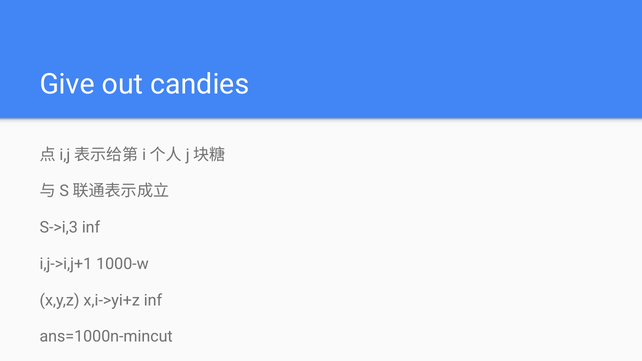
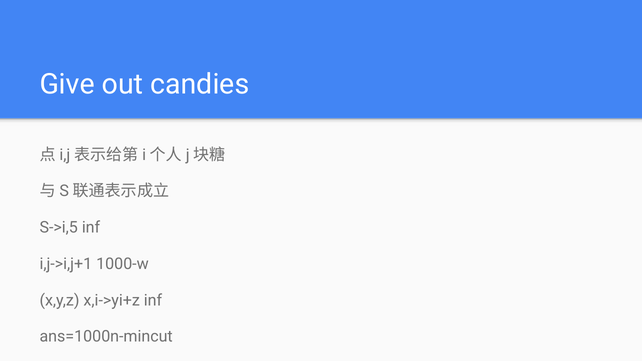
S->i,3: S->i,3 -> S->i,5
